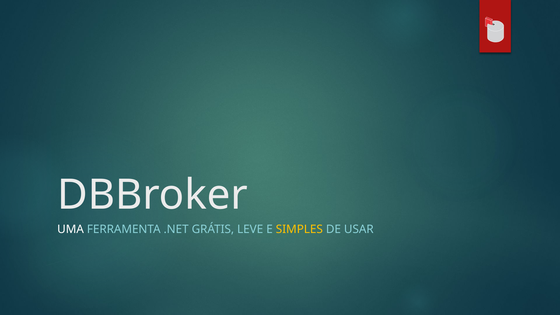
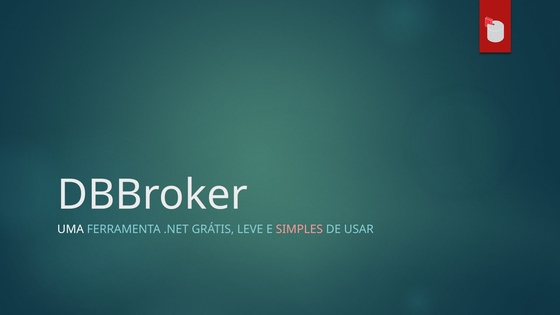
SIMPLES colour: yellow -> pink
